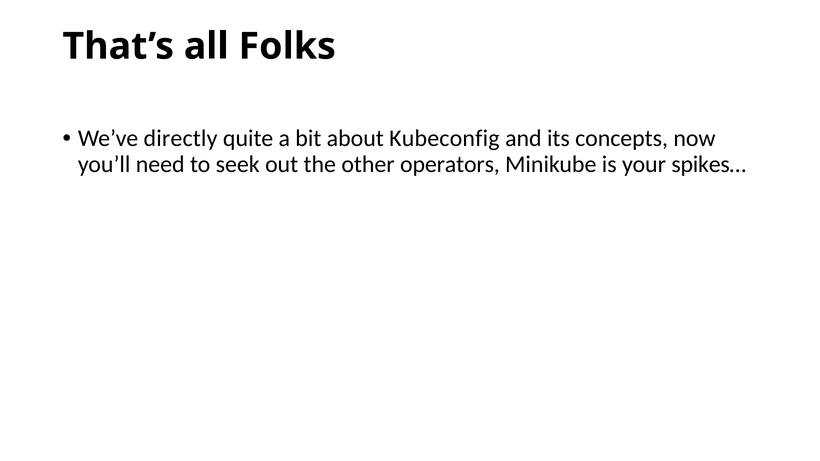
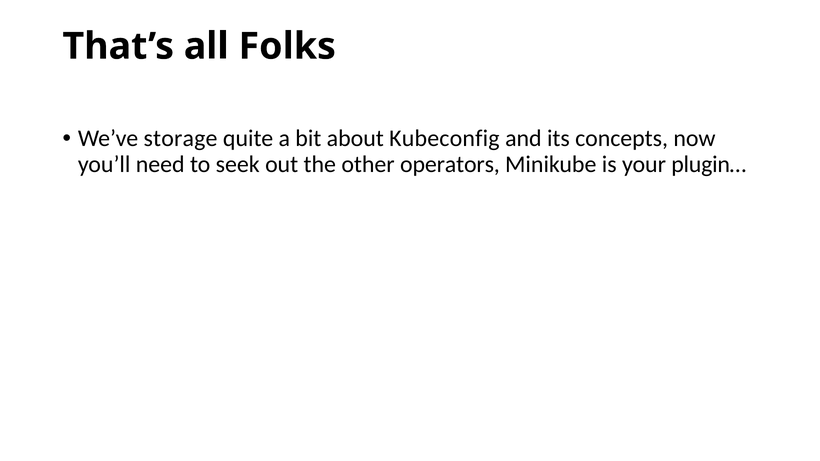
directly: directly -> storage
spikes…: spikes… -> plugin…
